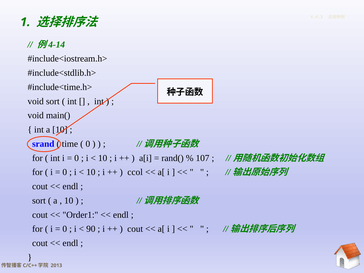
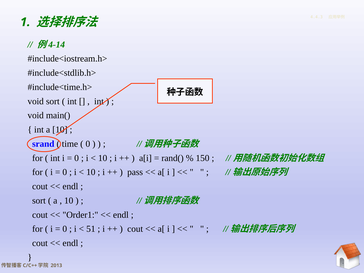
107: 107 -> 150
ccol: ccol -> pass
90: 90 -> 51
